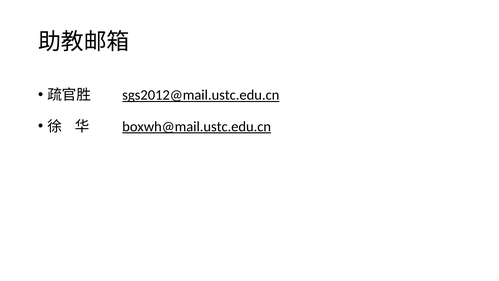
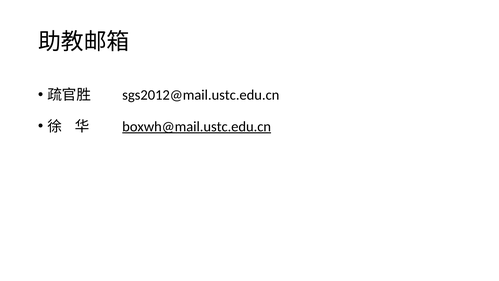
sgs2012@mail.ustc.edu.cn underline: present -> none
